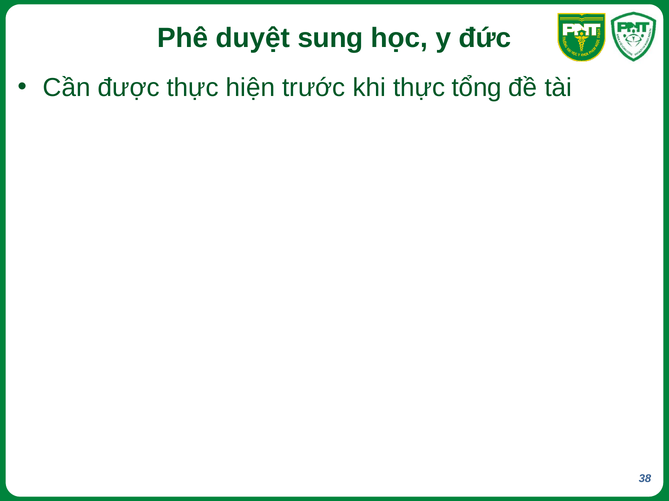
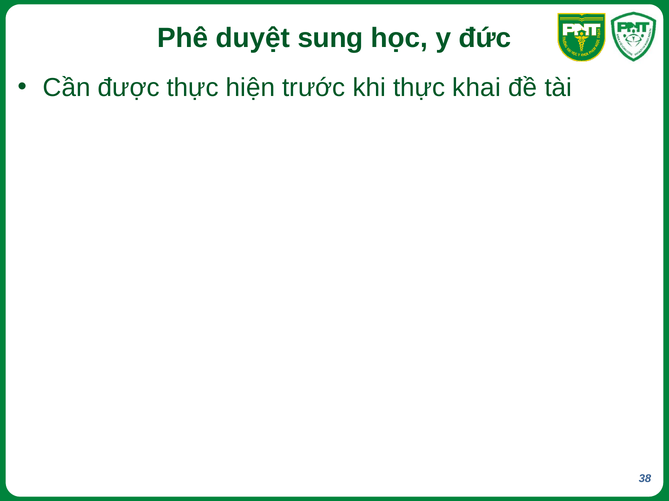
tổng: tổng -> khai
